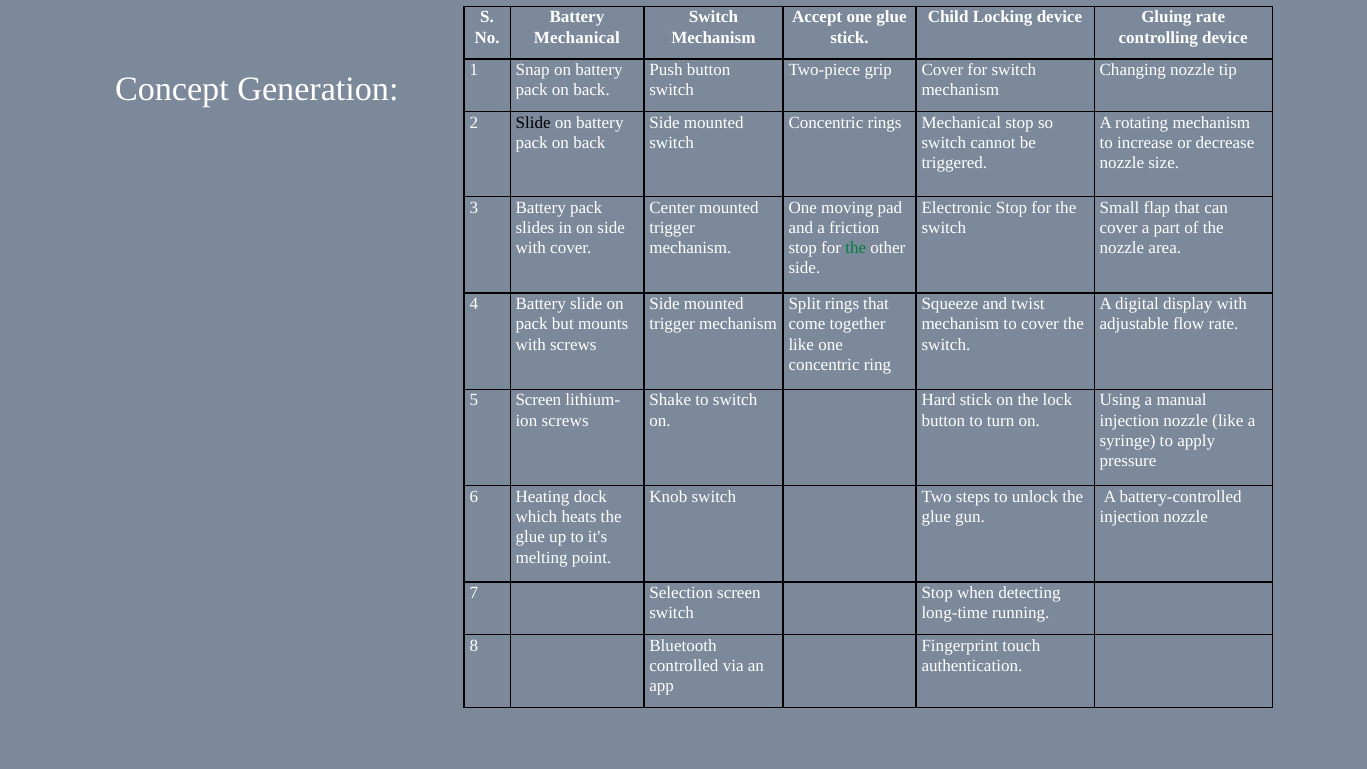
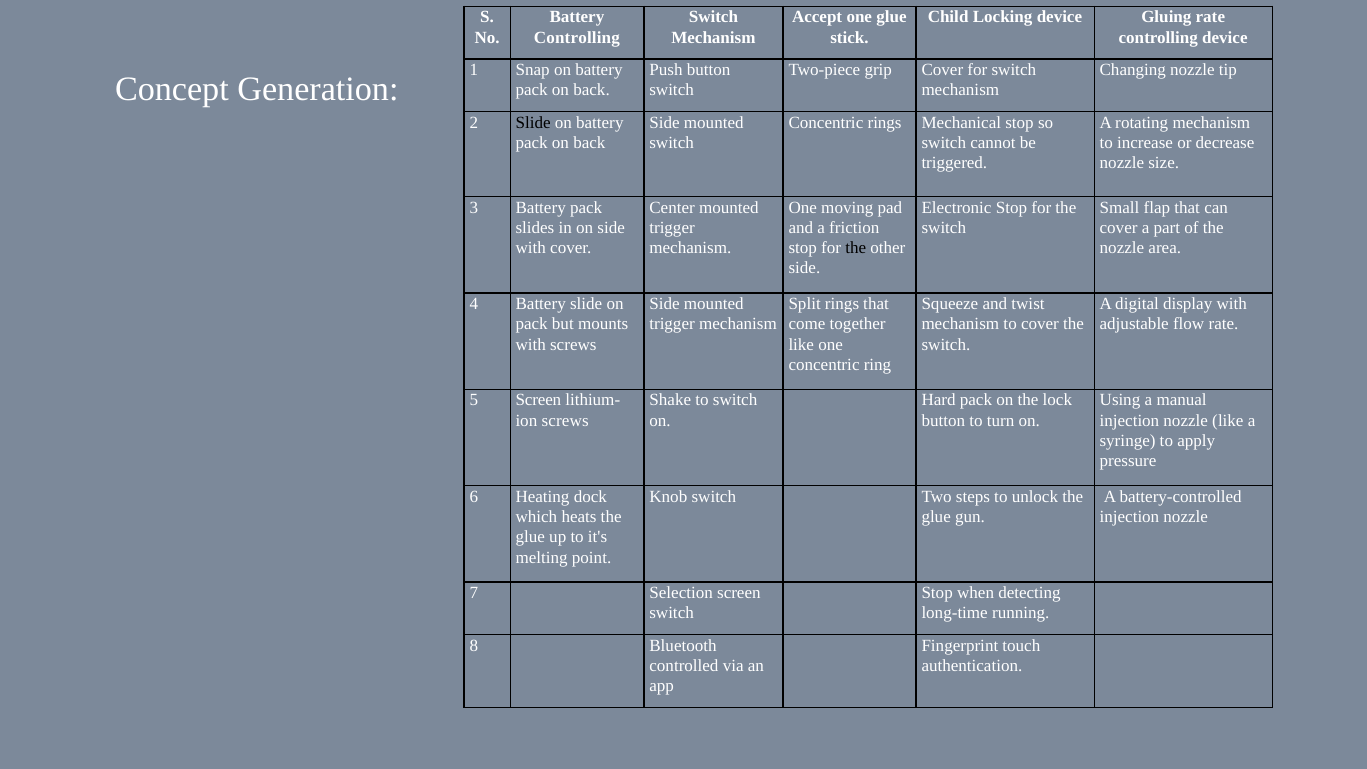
Mechanical at (577, 37): Mechanical -> Controlling
the at (856, 248) colour: green -> black
Hard stick: stick -> pack
